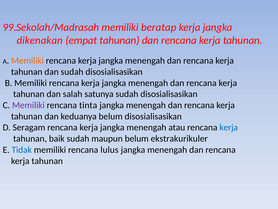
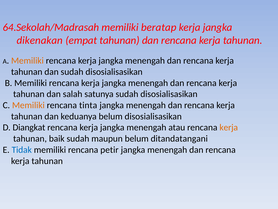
99.Sekolah/Madrasah: 99.Sekolah/Madrasah -> 64.Sekolah/Madrasah
Memiliki at (28, 105) colour: purple -> orange
Seragam: Seragam -> Diangkat
kerja at (229, 127) colour: blue -> orange
ekstrakurikuler: ekstrakurikuler -> ditandatangani
lulus: lulus -> petir
